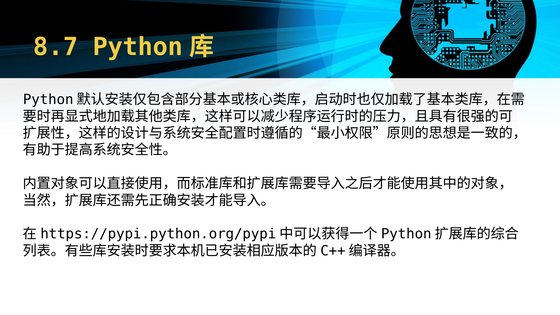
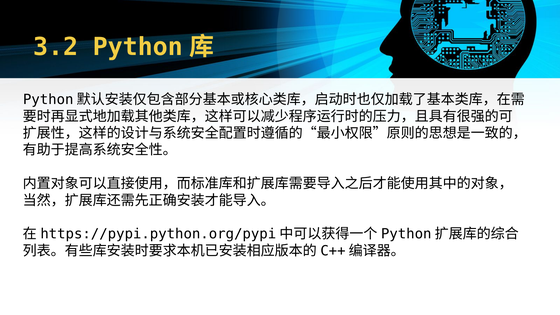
8.7: 8.7 -> 3.2
